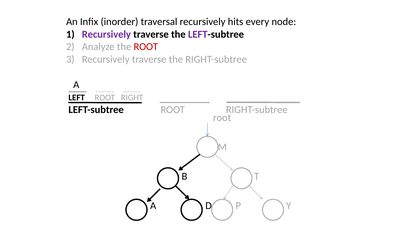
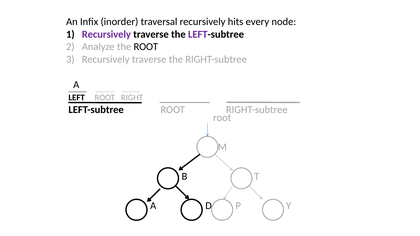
ROOT at (146, 47) colour: red -> black
